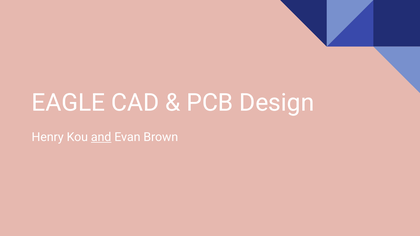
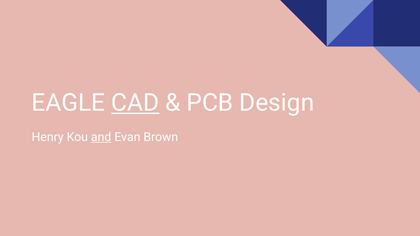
CAD underline: none -> present
